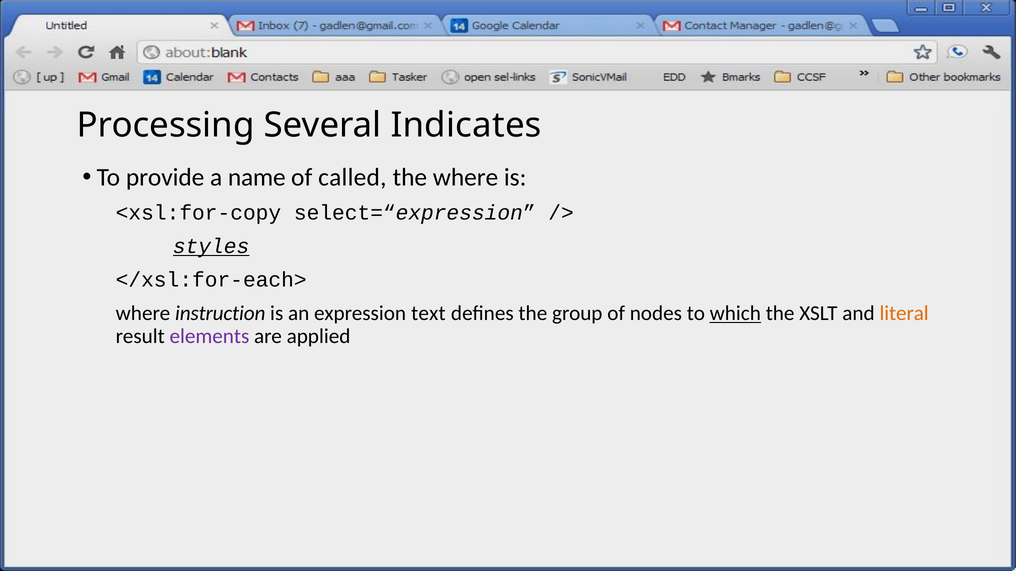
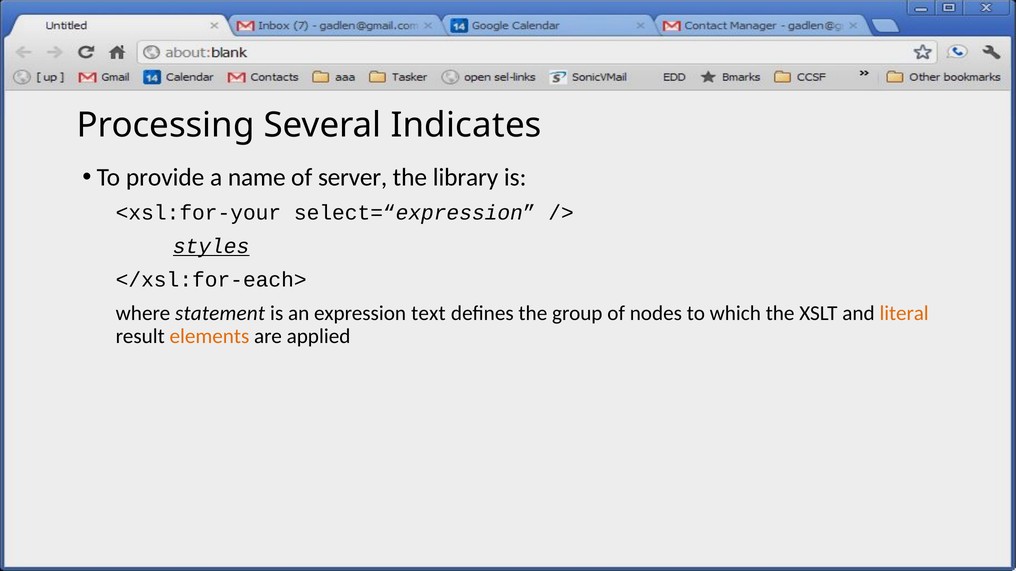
called: called -> server
the where: where -> library
<xsl:for-copy: <xsl:for-copy -> <xsl:for-your
instruction: instruction -> statement
which underline: present -> none
elements colour: purple -> orange
